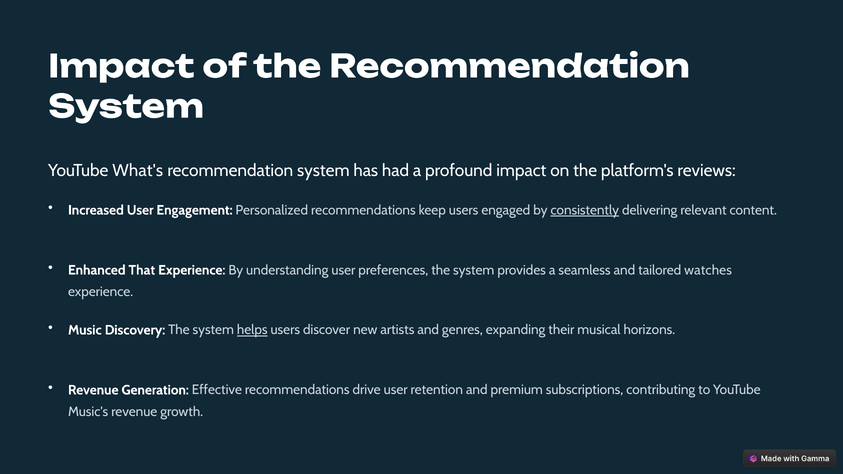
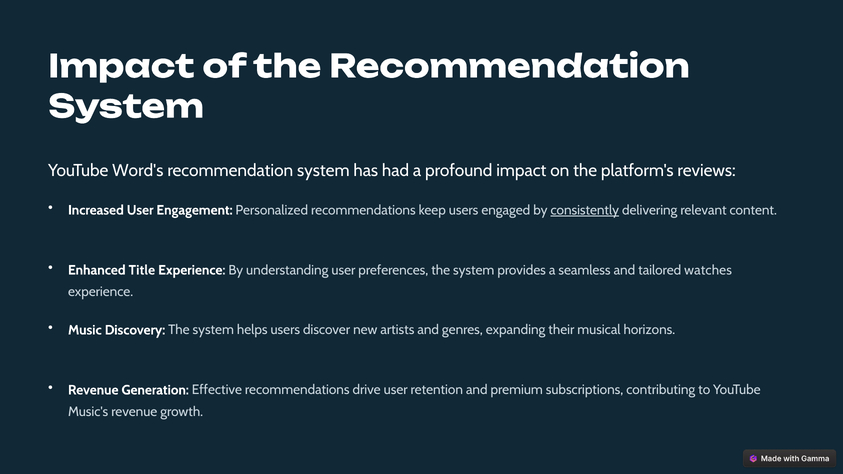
What's: What's -> Word's
That: That -> Title
helps underline: present -> none
